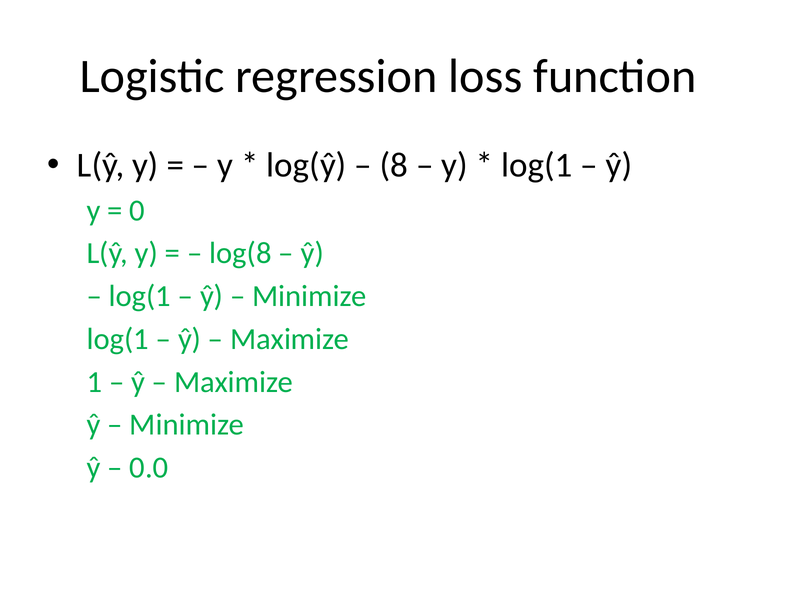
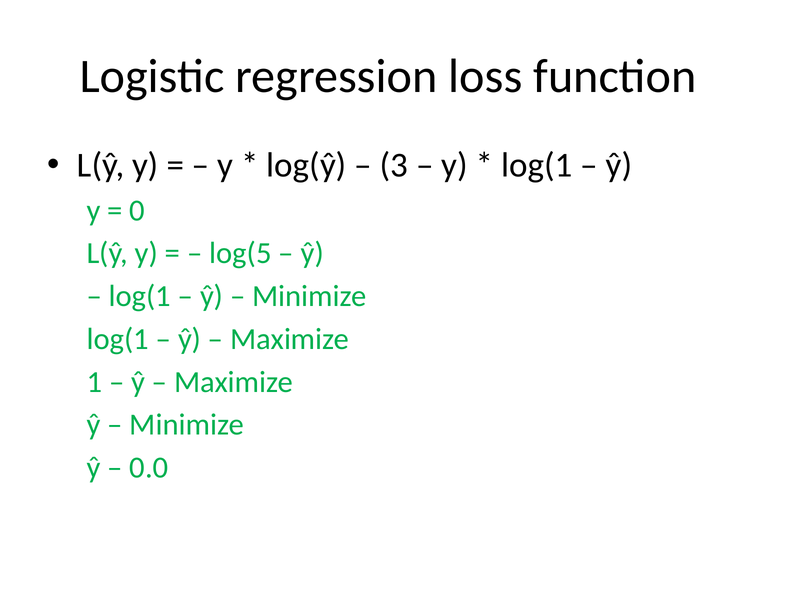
8: 8 -> 3
log(8: log(8 -> log(5
